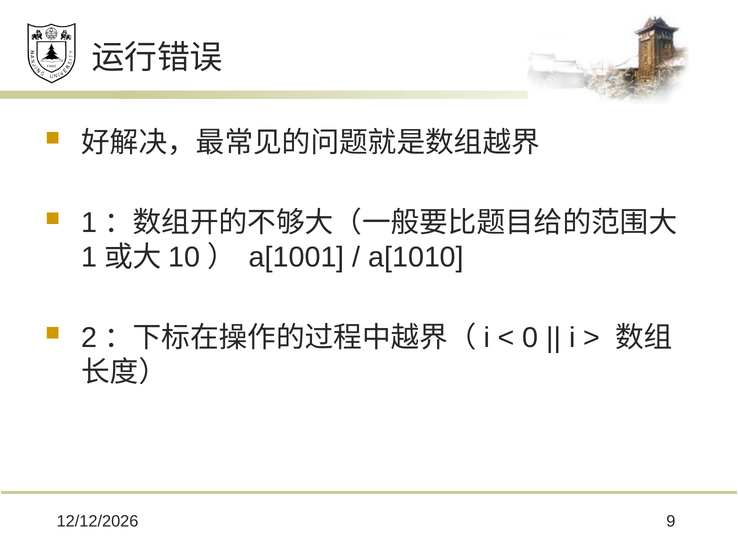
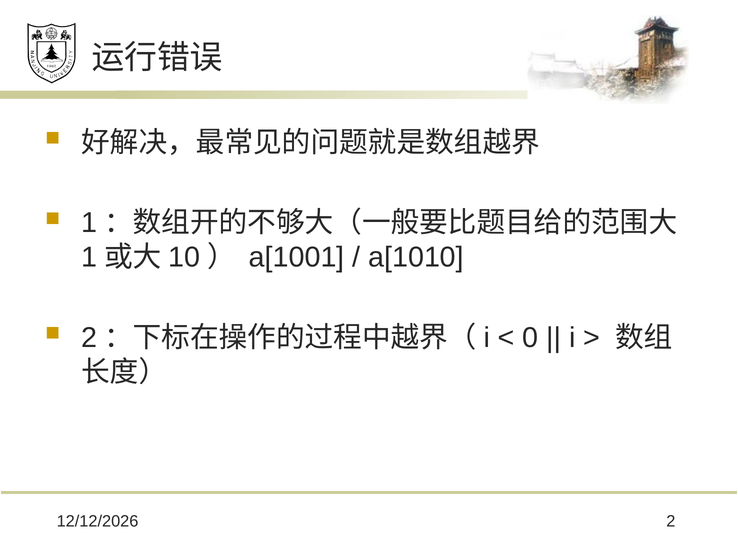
9 at (671, 522): 9 -> 2
